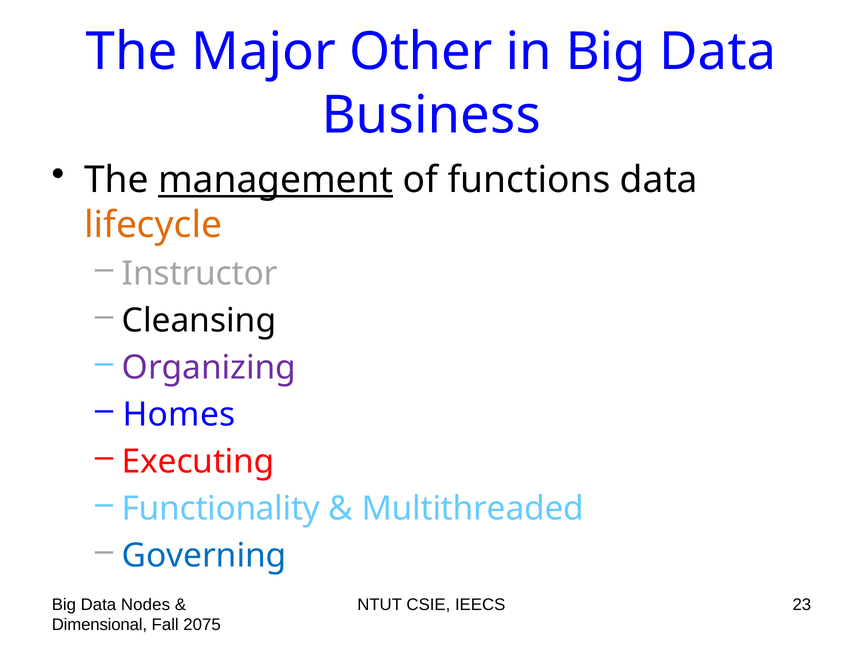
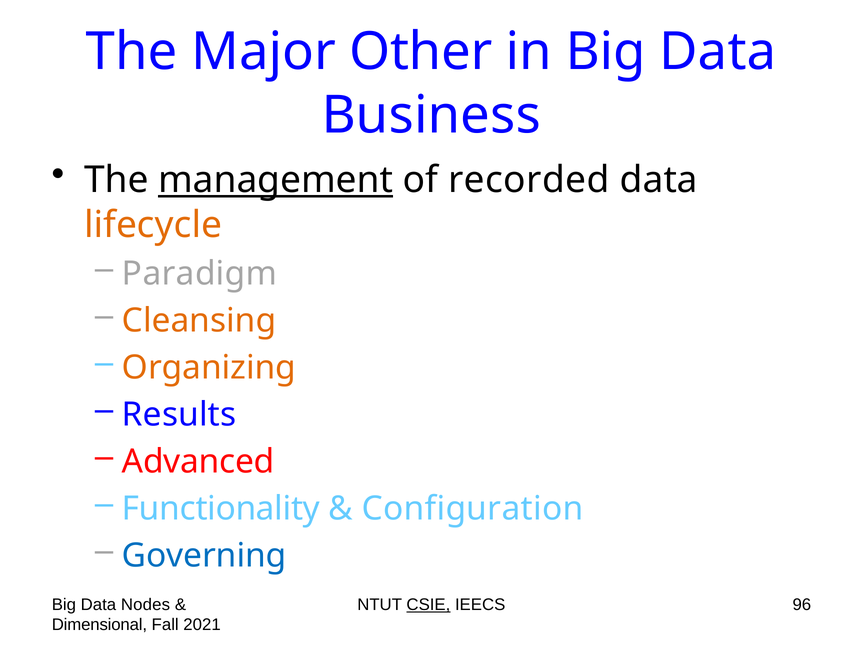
functions: functions -> recorded
Instructor: Instructor -> Paradigm
Cleansing colour: black -> orange
Organizing colour: purple -> orange
Homes: Homes -> Results
Executing: Executing -> Advanced
Multithreaded: Multithreaded -> Configuration
CSIE underline: none -> present
23: 23 -> 96
2075: 2075 -> 2021
